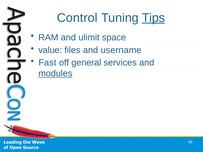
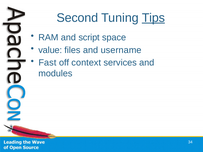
Control: Control -> Second
ulimit: ulimit -> script
general: general -> context
modules underline: present -> none
